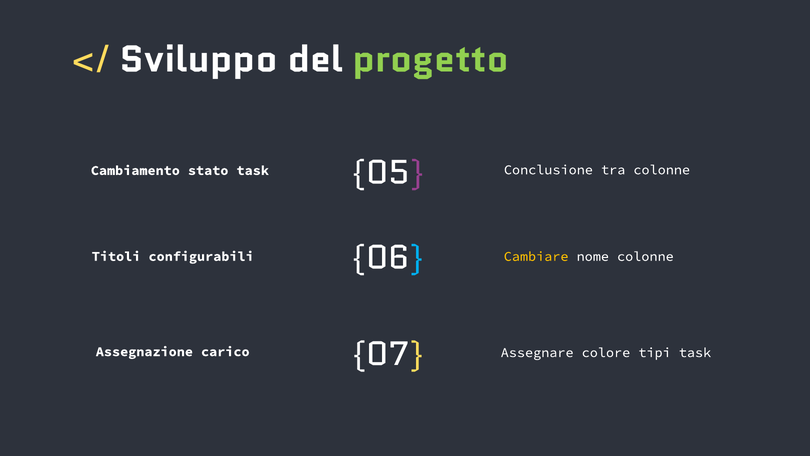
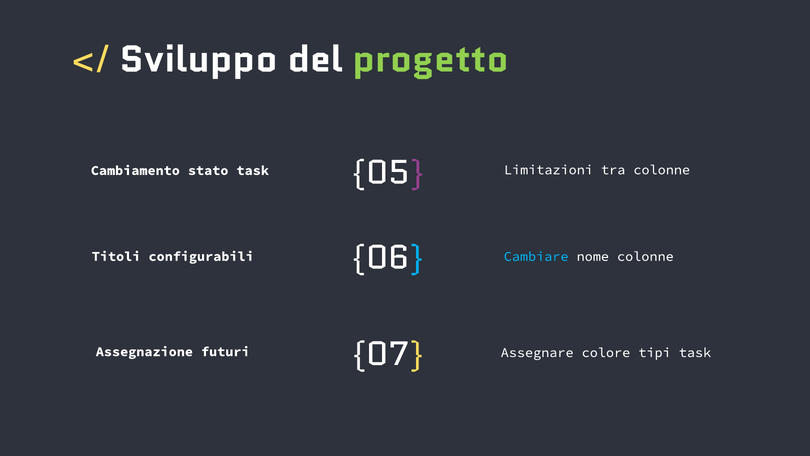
Conclusione: Conclusione -> Limitazioni
Cambiare colour: yellow -> light blue
carico: carico -> futuri
